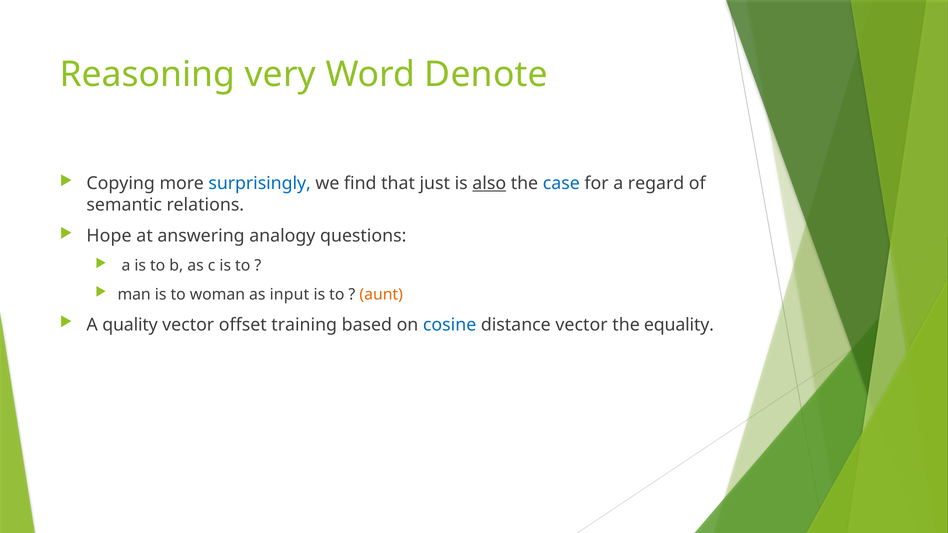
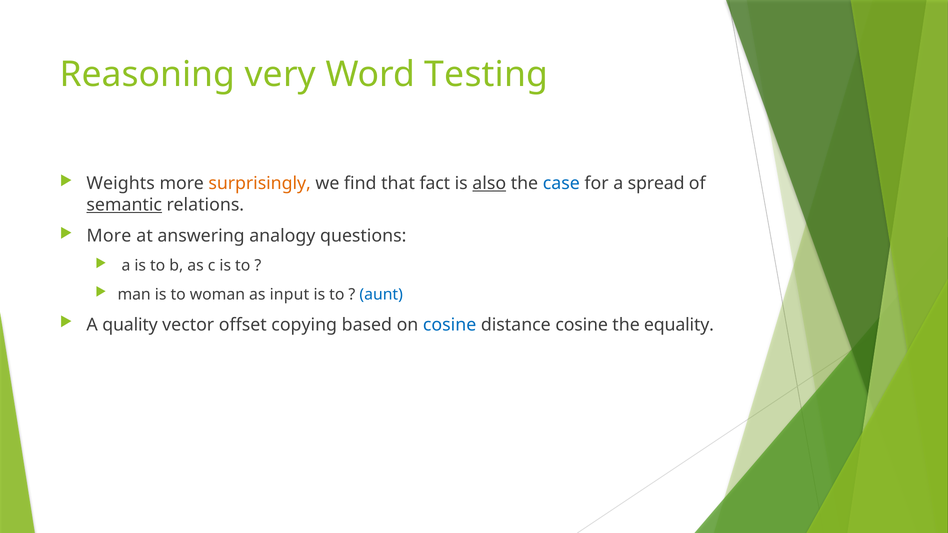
Denote: Denote -> Testing
Copying: Copying -> Weights
surprisingly colour: blue -> orange
just: just -> fact
regard: regard -> spread
semantic underline: none -> present
Hope at (109, 236): Hope -> More
aunt colour: orange -> blue
training: training -> copying
distance vector: vector -> cosine
